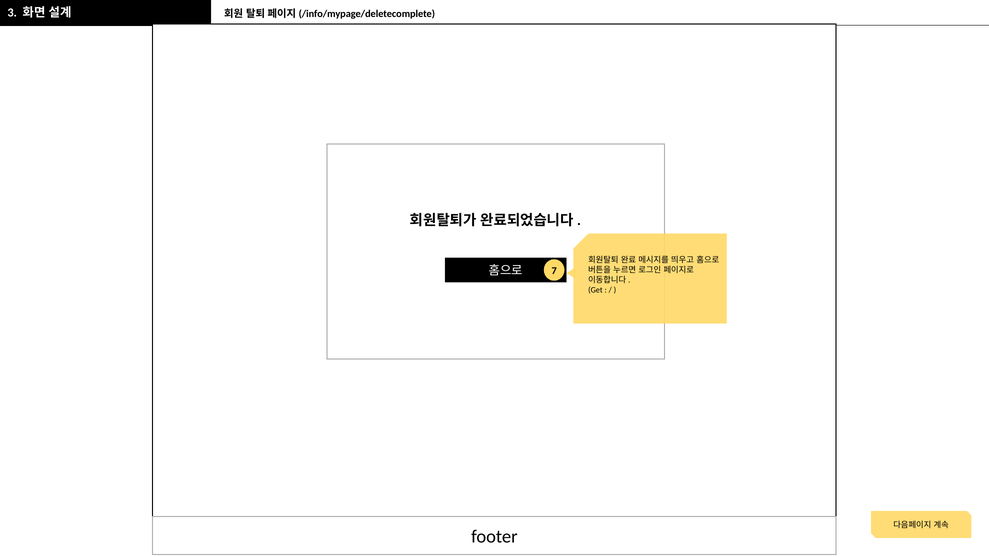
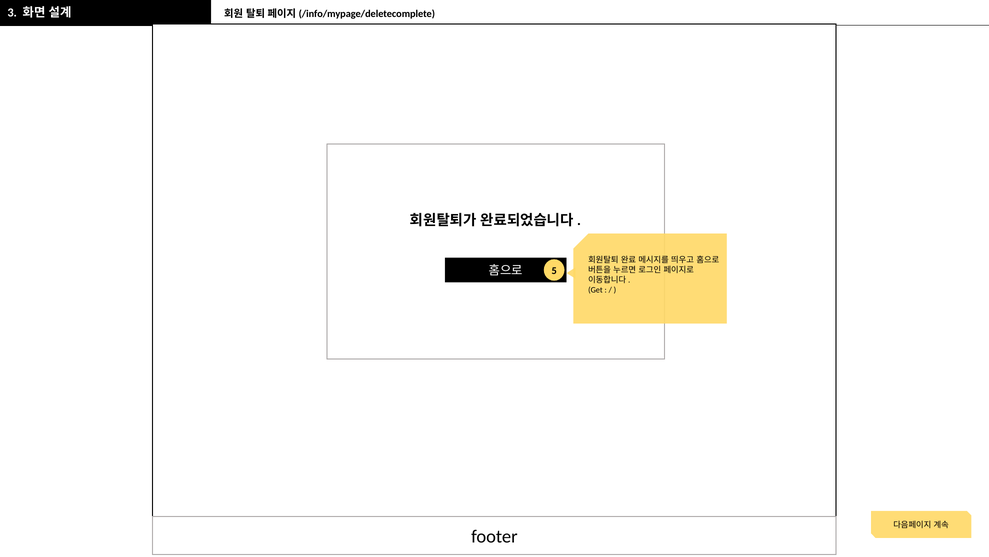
7: 7 -> 5
